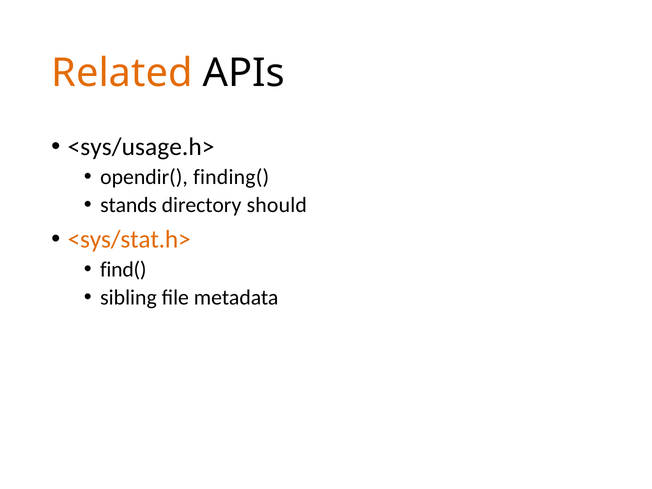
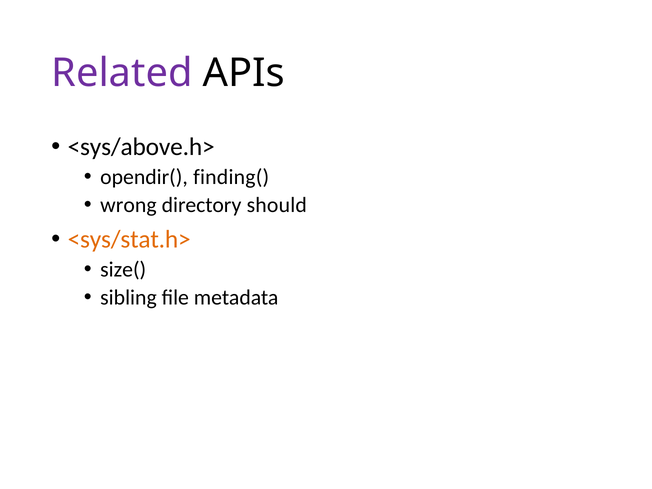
Related colour: orange -> purple
<sys/usage.h>: <sys/usage.h> -> <sys/above.h>
stands: stands -> wrong
find(: find( -> size(
